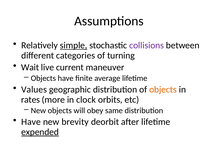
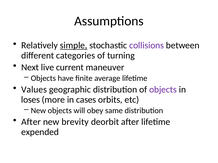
Wait: Wait -> Next
objects at (163, 90) colour: orange -> purple
rates: rates -> loses
clock: clock -> cases
Have at (31, 122): Have -> After
expended underline: present -> none
